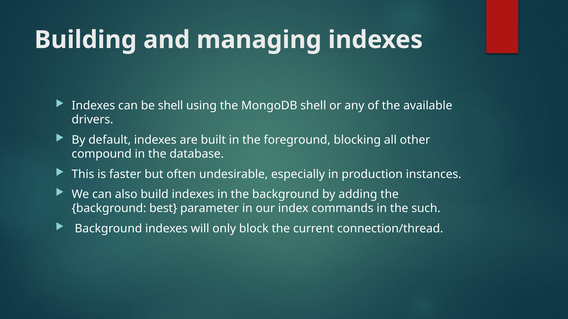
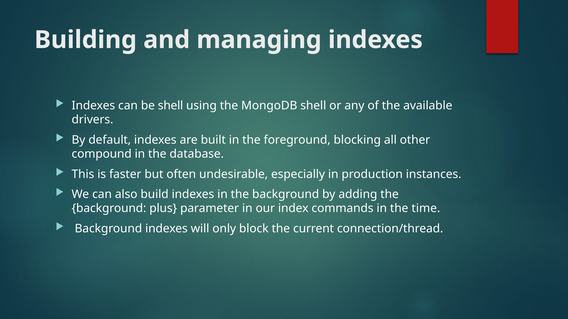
best: best -> plus
such: such -> time
